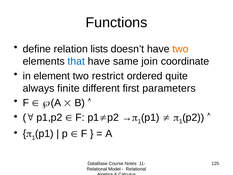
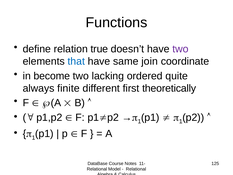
lists: lists -> true
two at (180, 49) colour: orange -> purple
element: element -> become
restrict: restrict -> lacking
parameters: parameters -> theoretically
